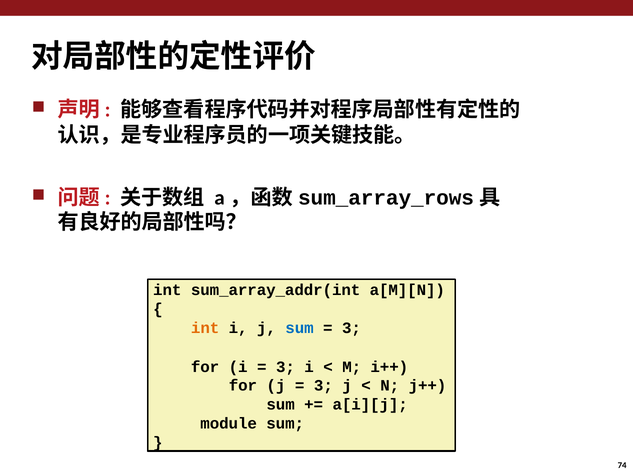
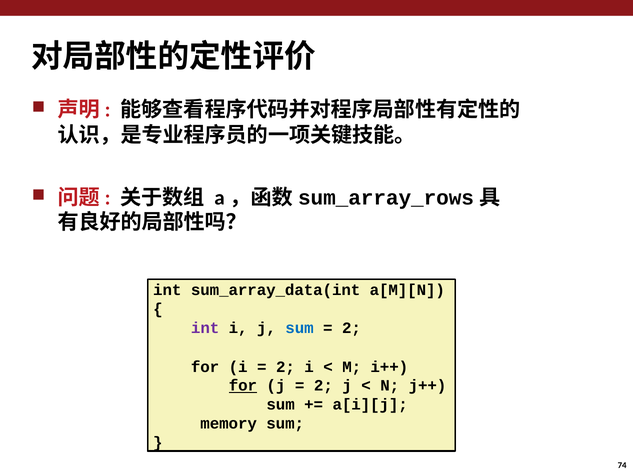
sum_array_addr(int: sum_array_addr(int -> sum_array_data(int
int at (205, 329) colour: orange -> purple
3 at (352, 329): 3 -> 2
3 at (285, 367): 3 -> 2
for at (243, 386) underline: none -> present
3 at (323, 386): 3 -> 2
module: module -> memory
